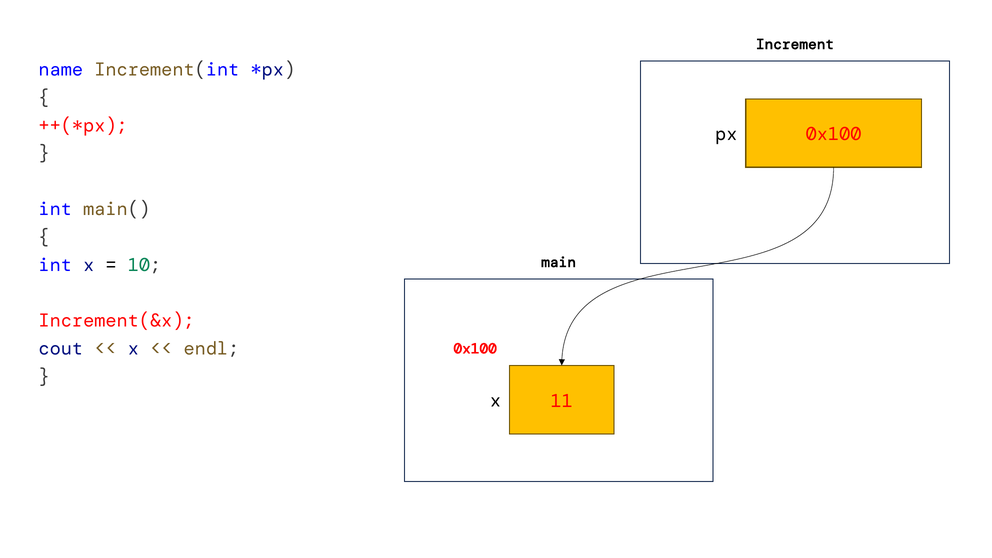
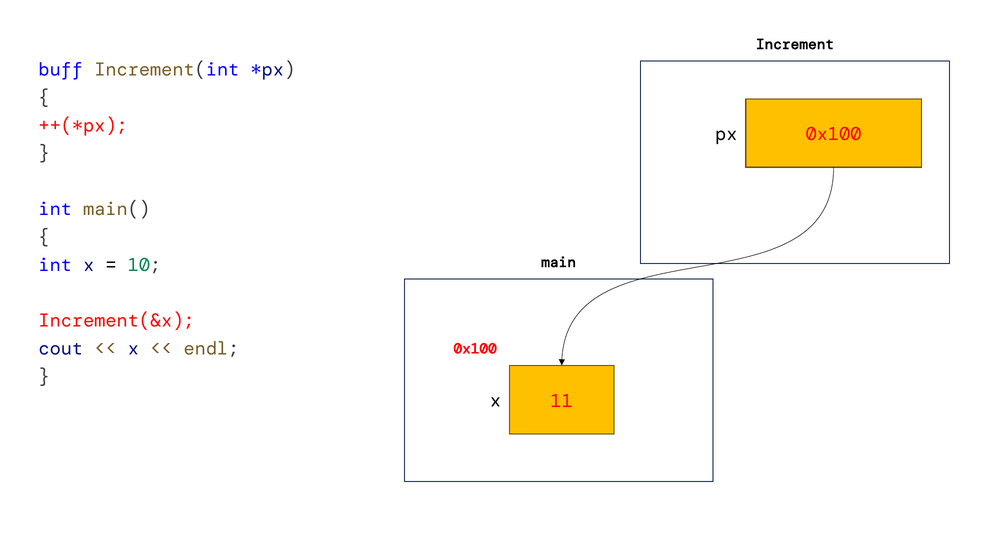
name: name -> buff
